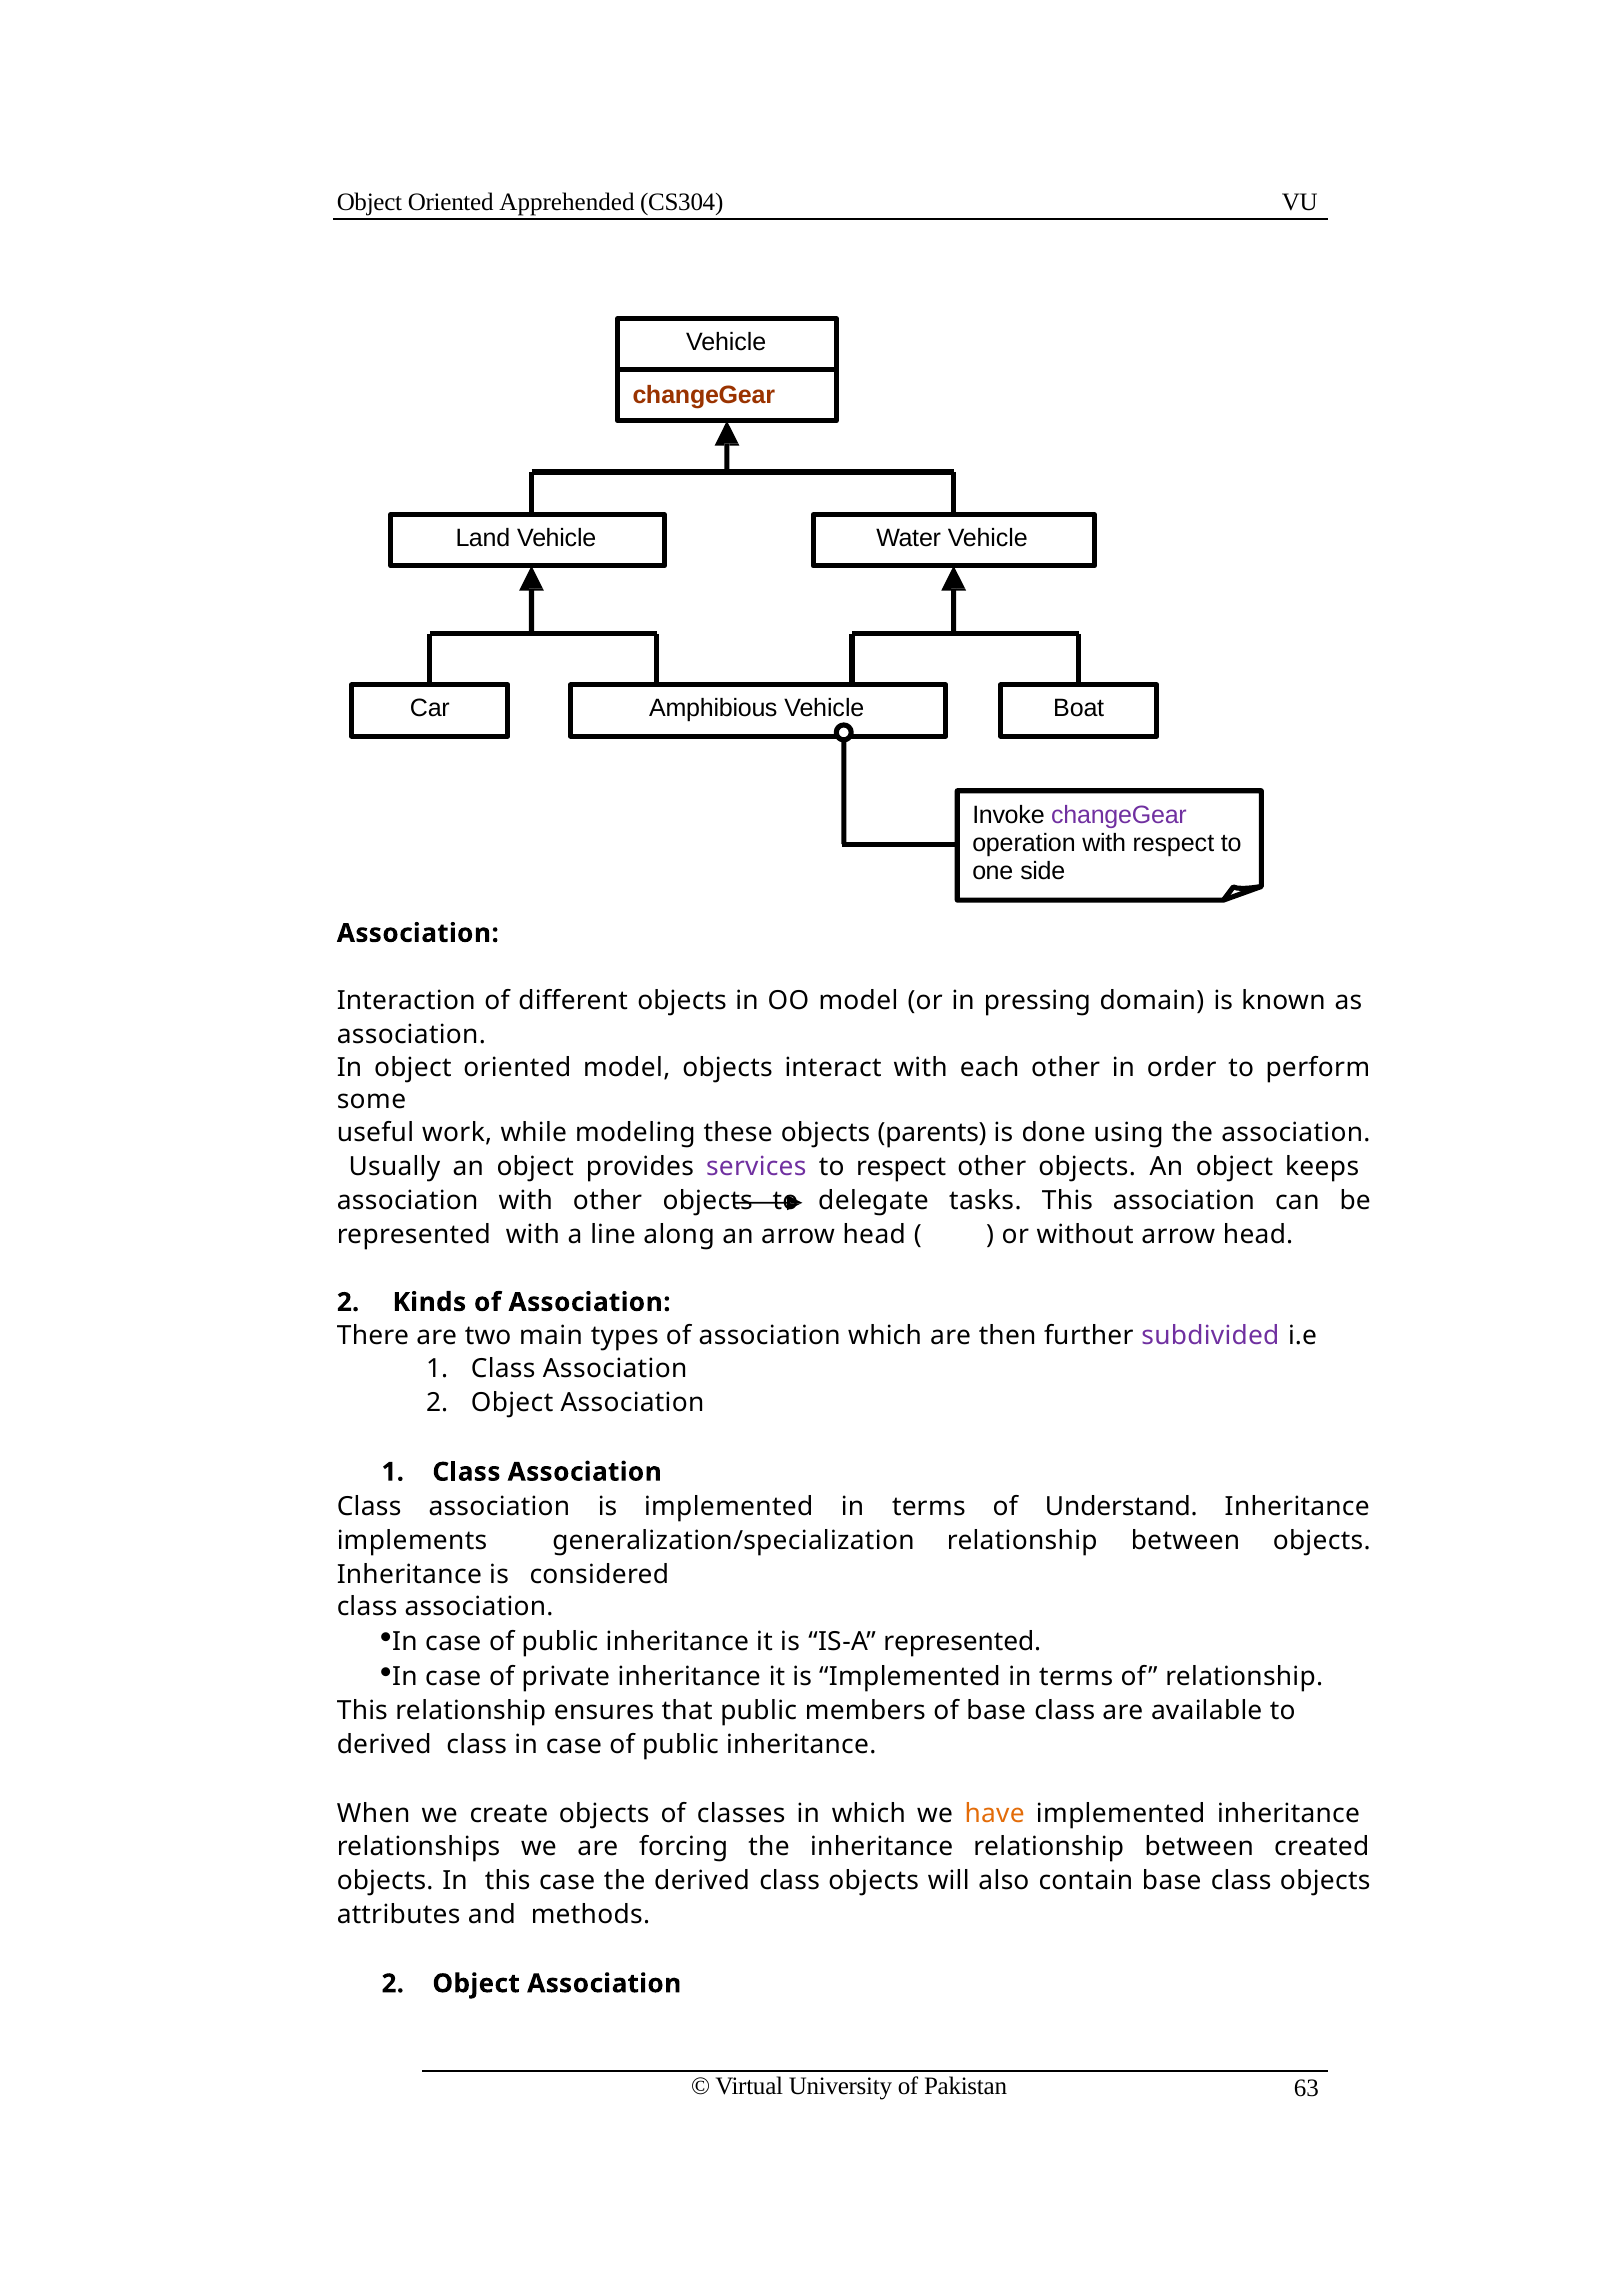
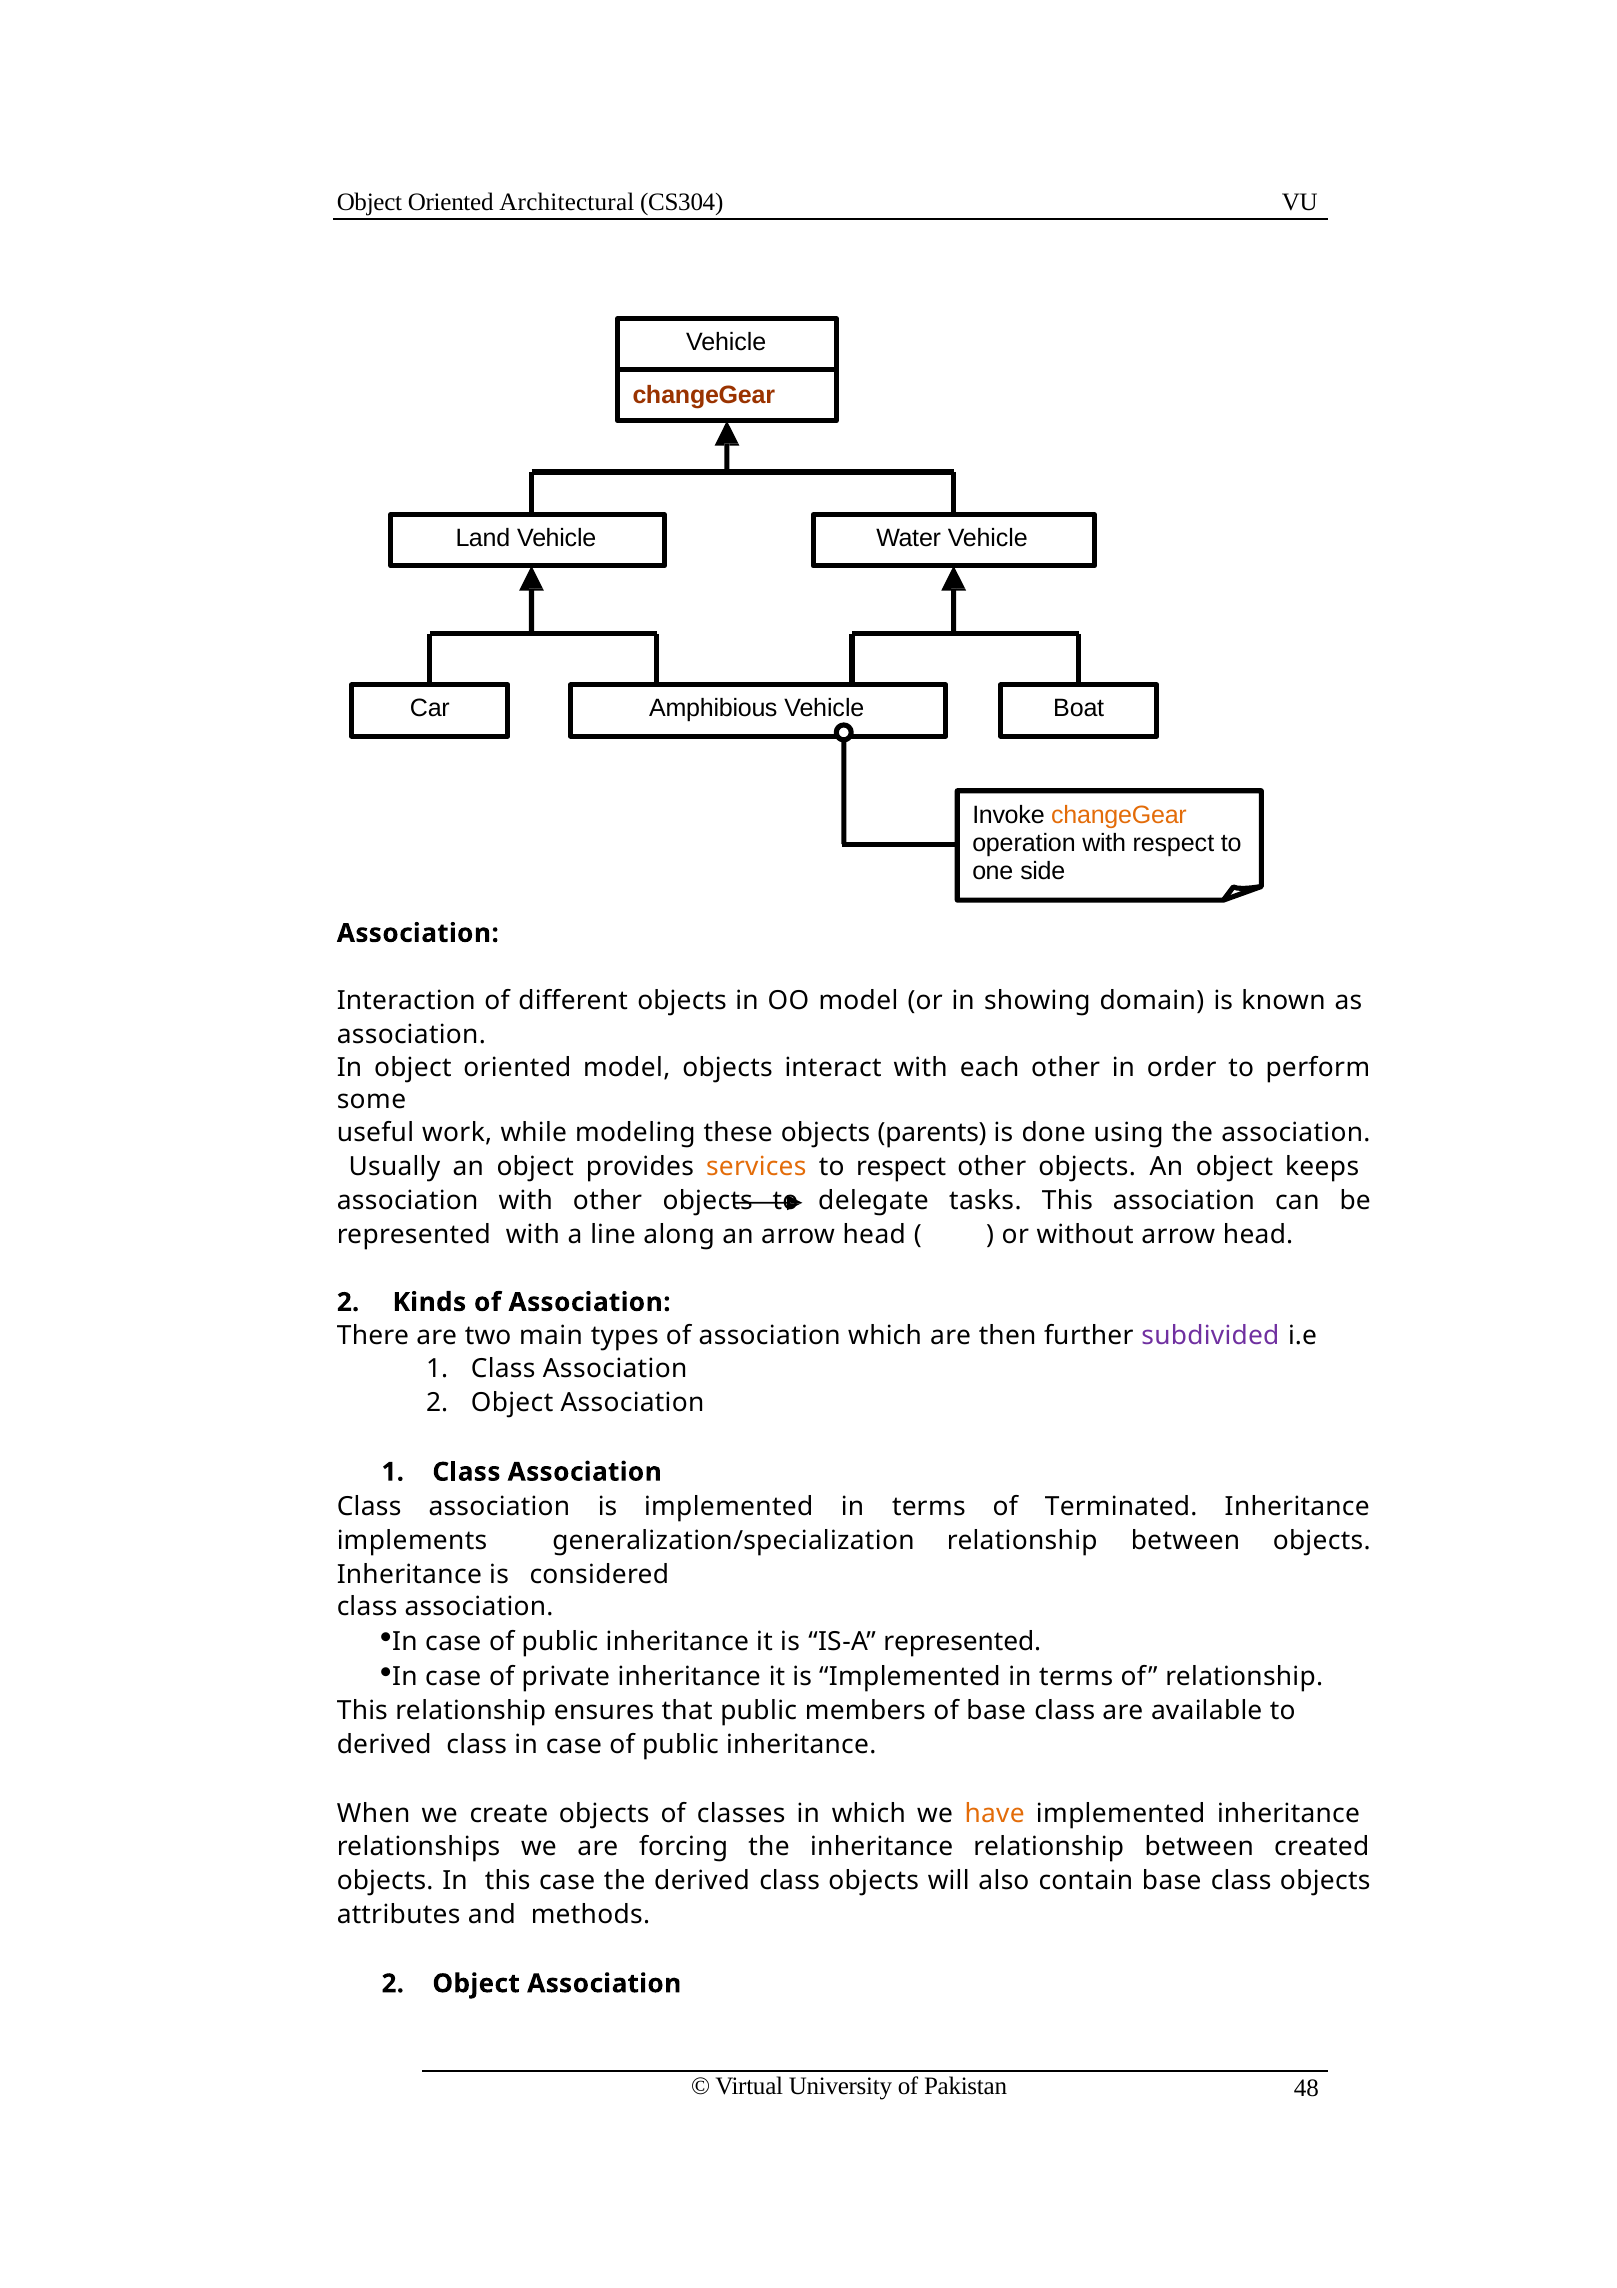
Apprehended: Apprehended -> Architectural
changeGear at (1119, 815) colour: purple -> orange
pressing: pressing -> showing
services colour: purple -> orange
Understand: Understand -> Terminated
63: 63 -> 48
